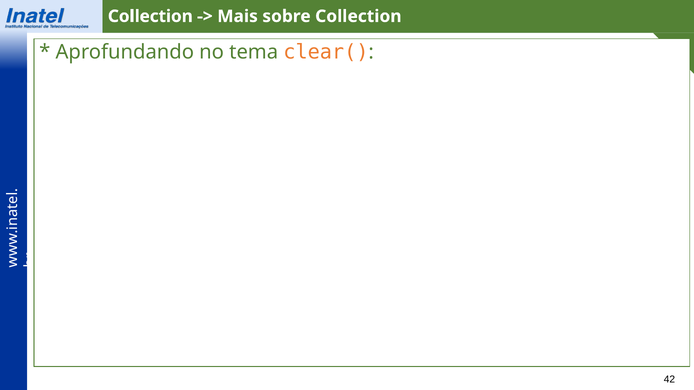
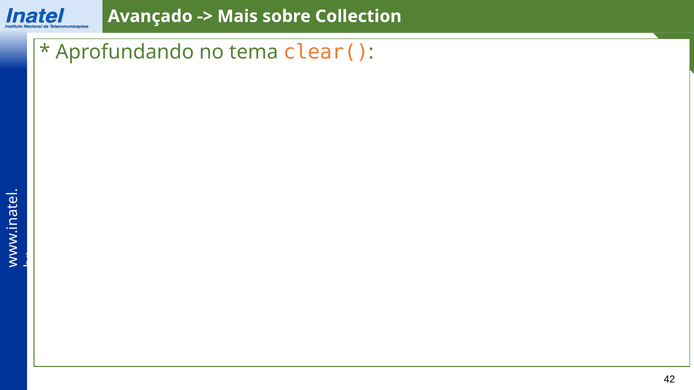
Collection at (150, 16): Collection -> Avançado
